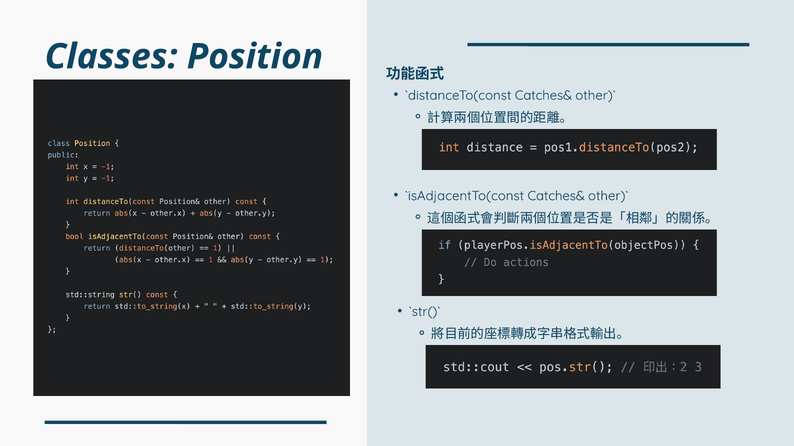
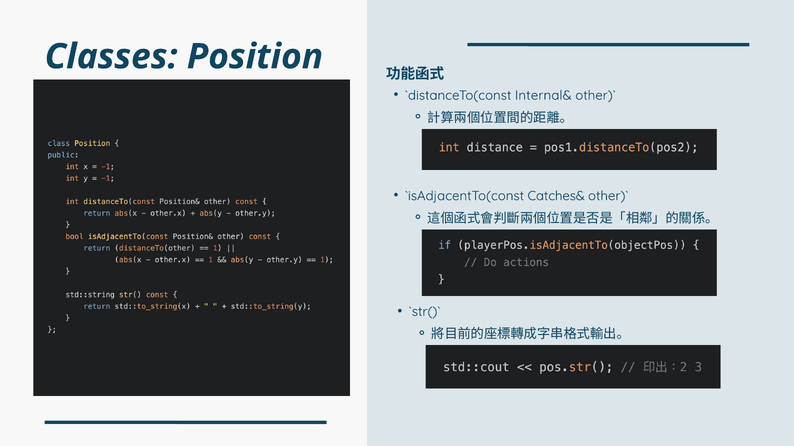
Catches& at (543, 95): Catches& -> Internal&
